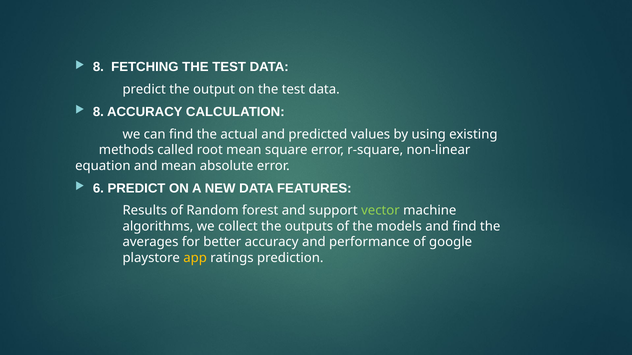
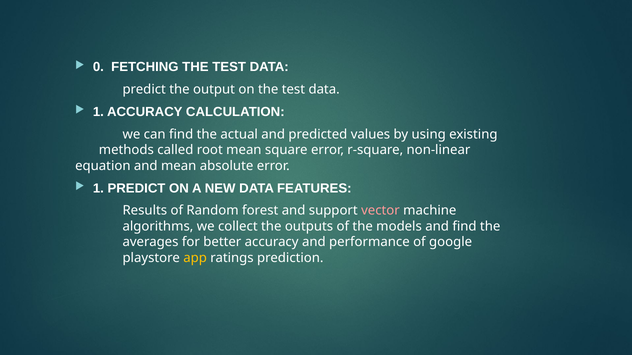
8 at (98, 67): 8 -> 0
8 at (98, 112): 8 -> 1
6 at (98, 188): 6 -> 1
vector colour: light green -> pink
